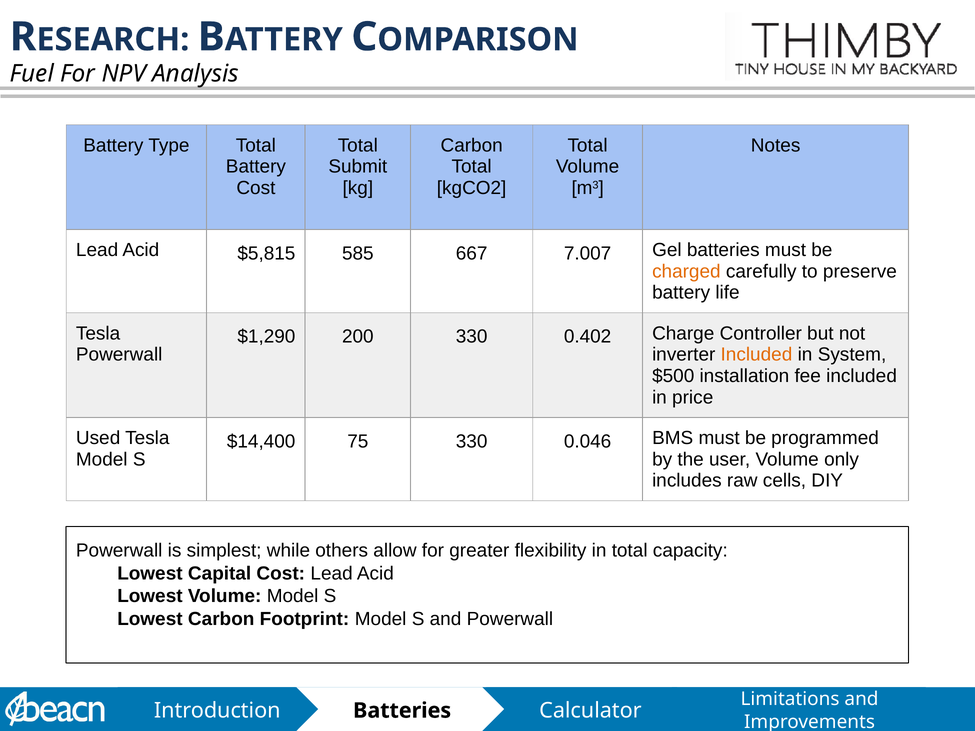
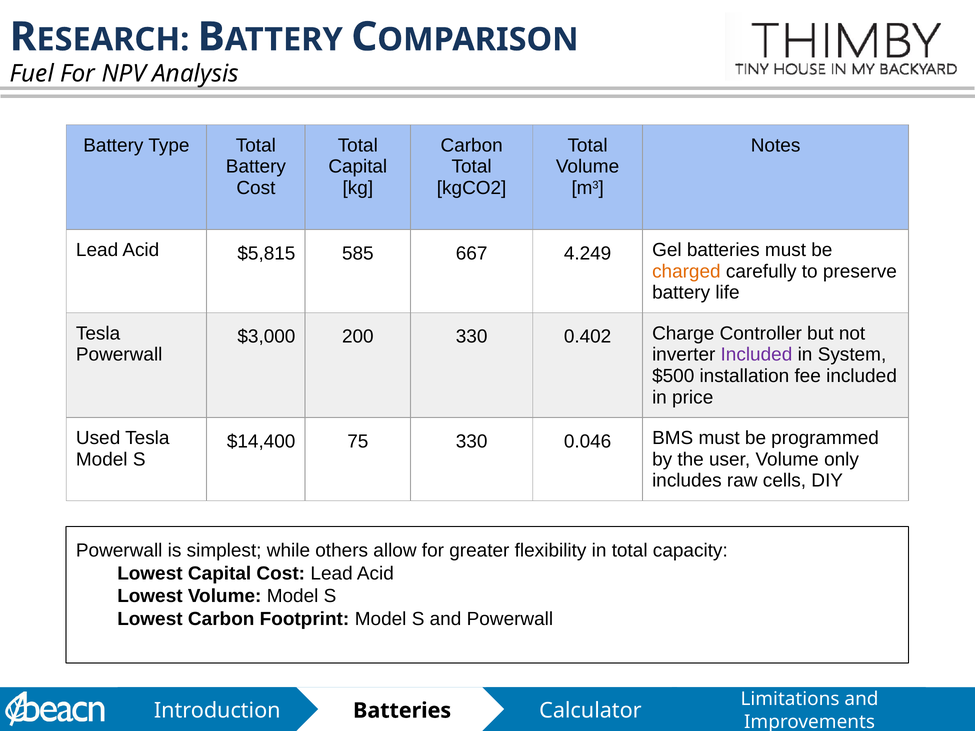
Submit at (358, 167): Submit -> Capital
7.007: 7.007 -> 4.249
$1,290: $1,290 -> $3,000
Included at (756, 355) colour: orange -> purple
